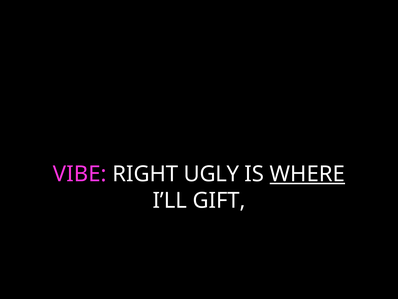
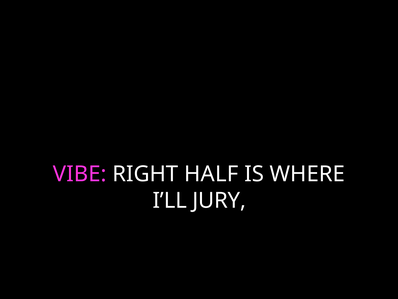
UGLY: UGLY -> HALF
WHERE underline: present -> none
GIFT: GIFT -> JURY
